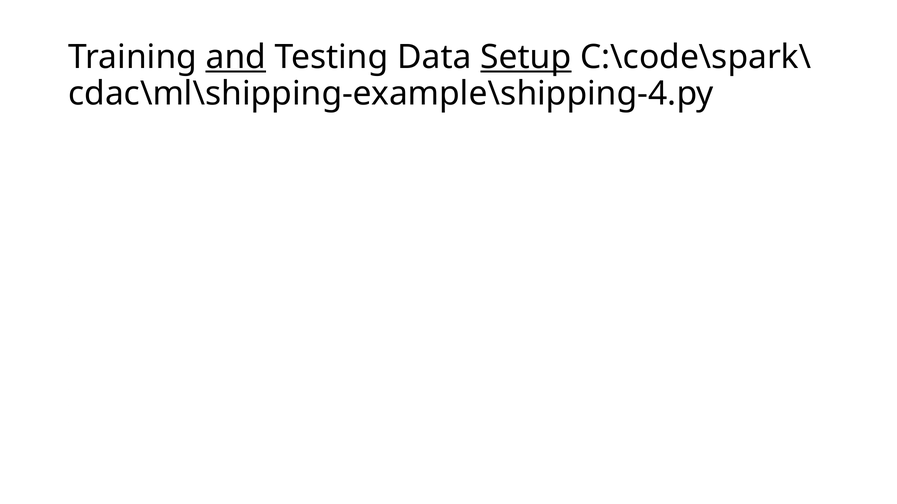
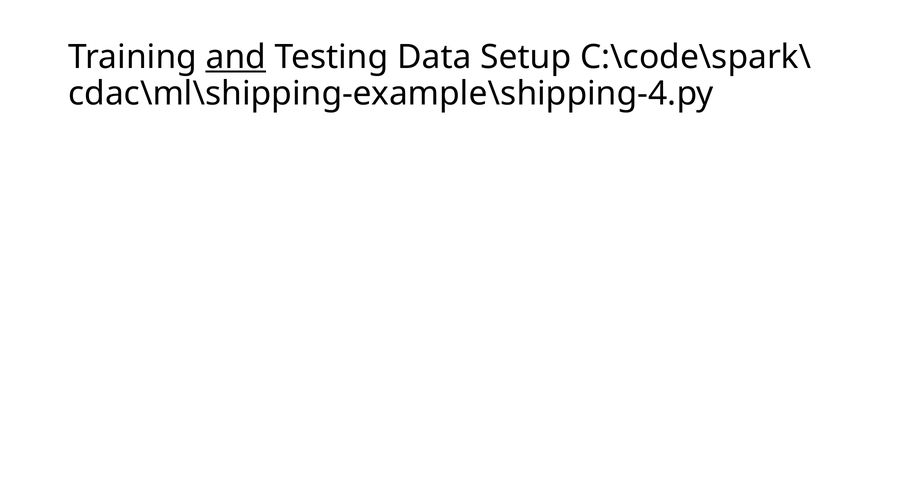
Setup underline: present -> none
